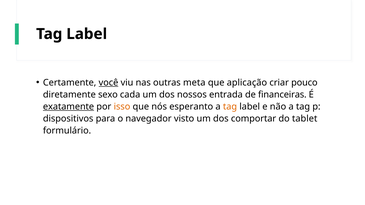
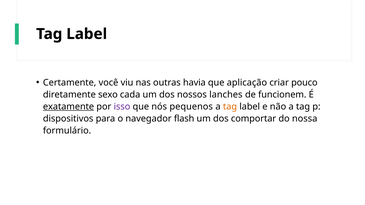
você underline: present -> none
meta: meta -> havia
entrada: entrada -> lanches
financeiras: financeiras -> funcionem
isso colour: orange -> purple
esperanto: esperanto -> pequenos
visto: visto -> flash
tablet: tablet -> nossa
